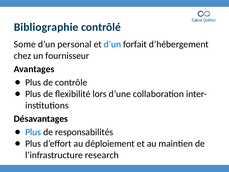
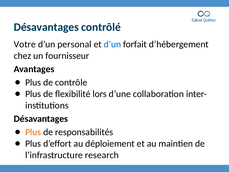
Bibliographie at (46, 27): Bibliographie -> Désavantages
Some: Some -> Votre
Plus at (33, 132) colour: blue -> orange
